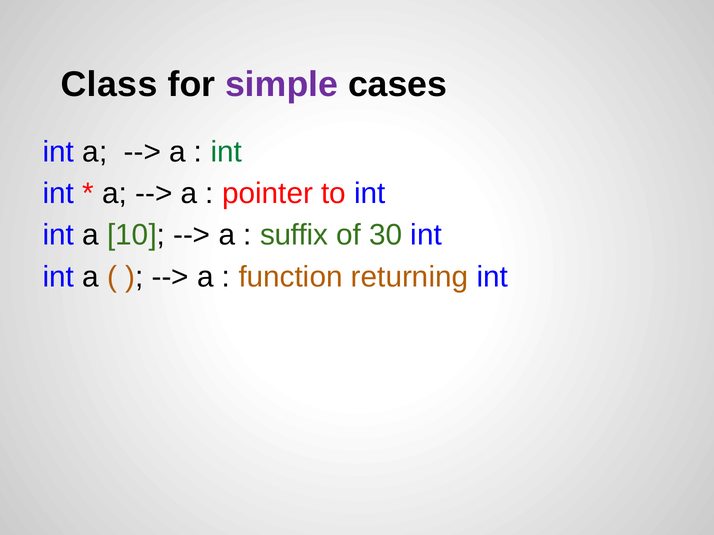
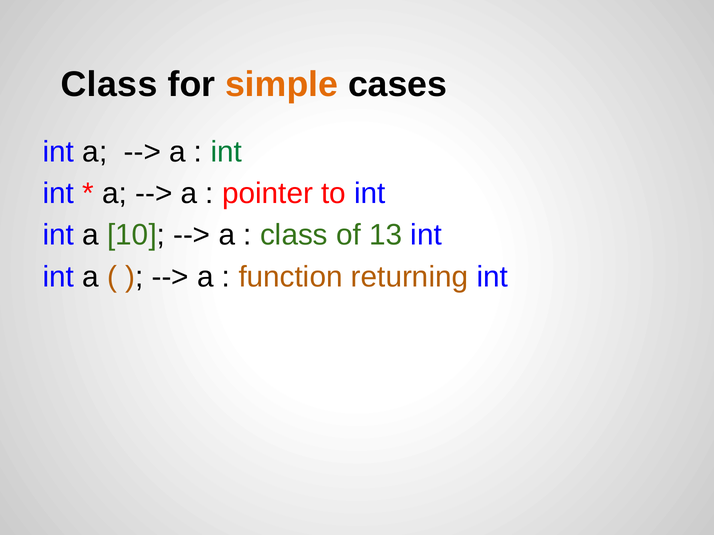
simple colour: purple -> orange
suffix at (294, 235): suffix -> class
30: 30 -> 13
